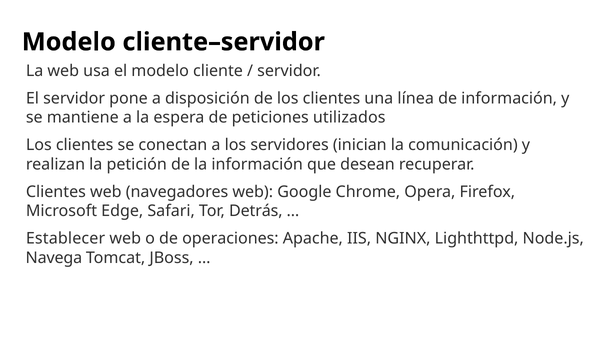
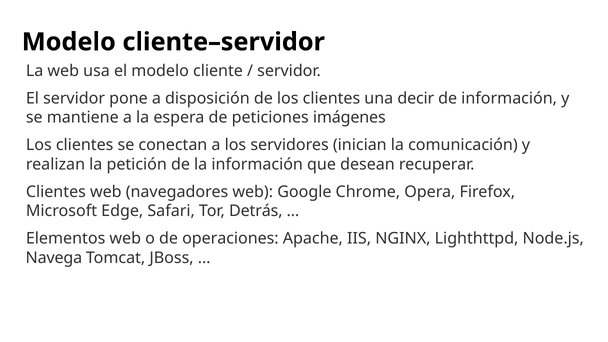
línea: línea -> decir
utilizados: utilizados -> imágenes
Establecer: Establecer -> Elementos
